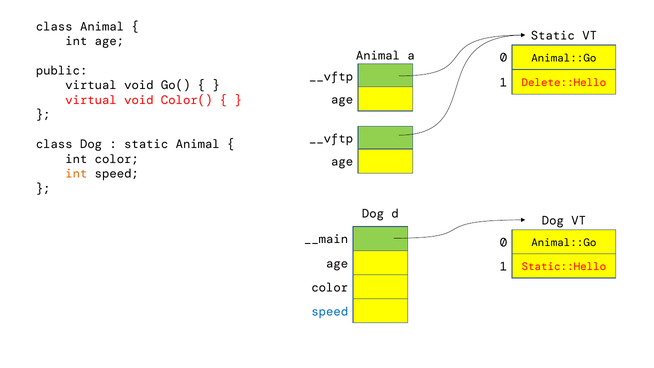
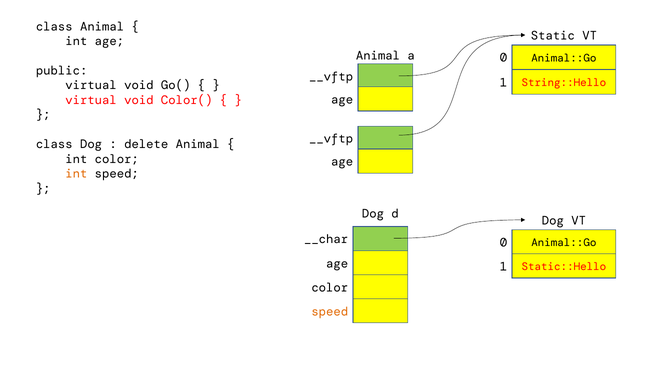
Delete::Hello: Delete::Hello -> String::Hello
static at (146, 144): static -> delete
__main: __main -> __char
speed at (330, 311) colour: blue -> orange
